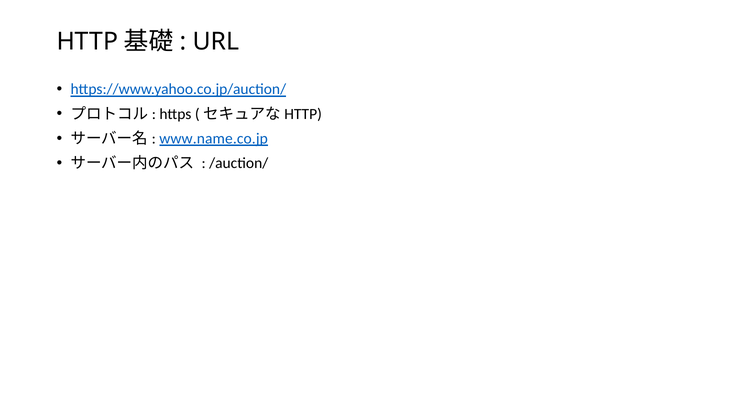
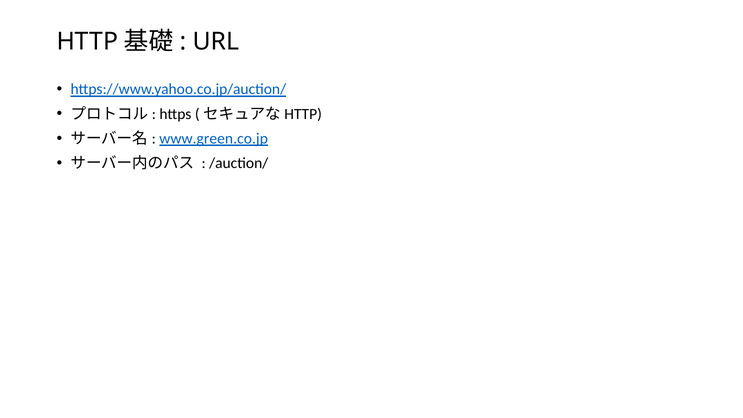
www.name.co.jp: www.name.co.jp -> www.green.co.jp
